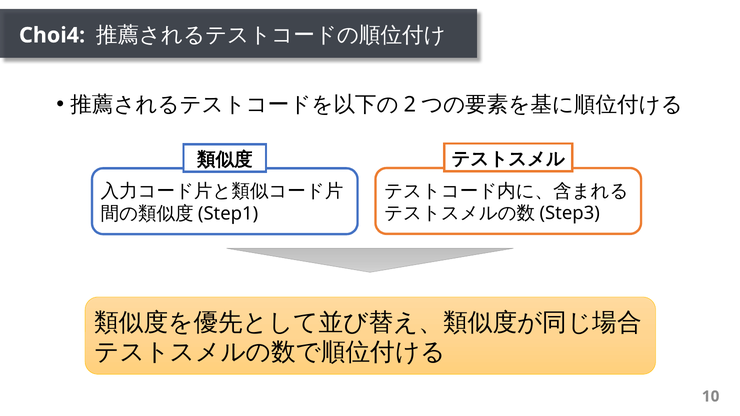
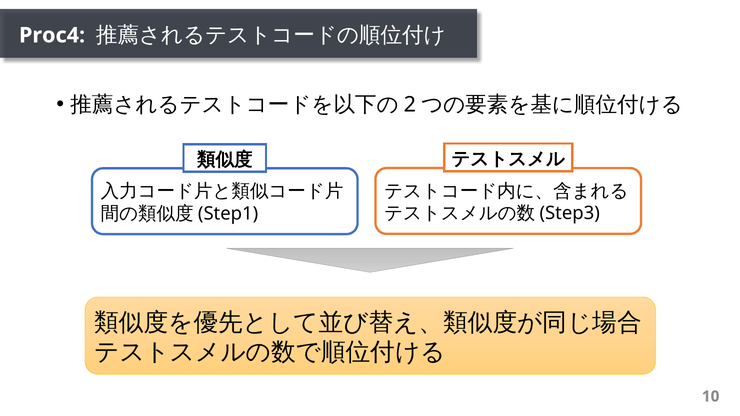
Choi4: Choi4 -> Proc4
